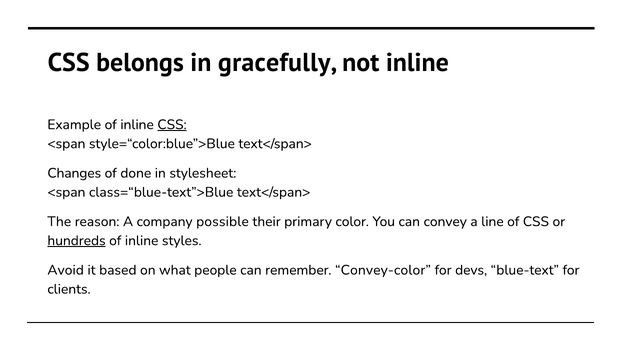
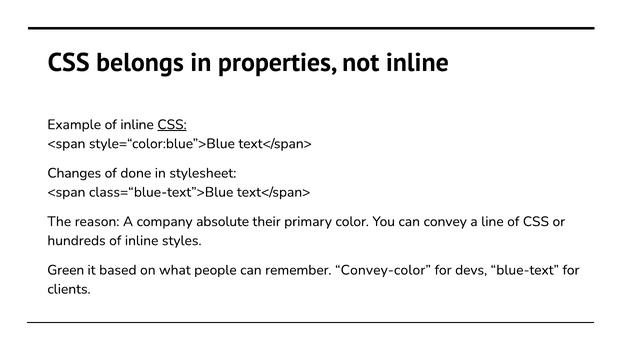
gracefully: gracefully -> properties
possible: possible -> absolute
hundreds underline: present -> none
Avoid: Avoid -> Green
